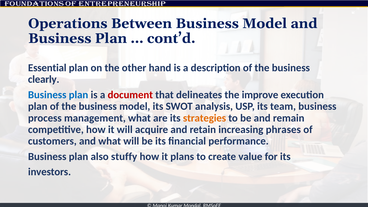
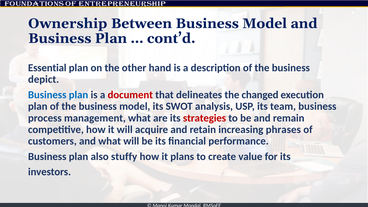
Operations: Operations -> Ownership
clearly: clearly -> depict
improve: improve -> changed
strategies colour: orange -> red
